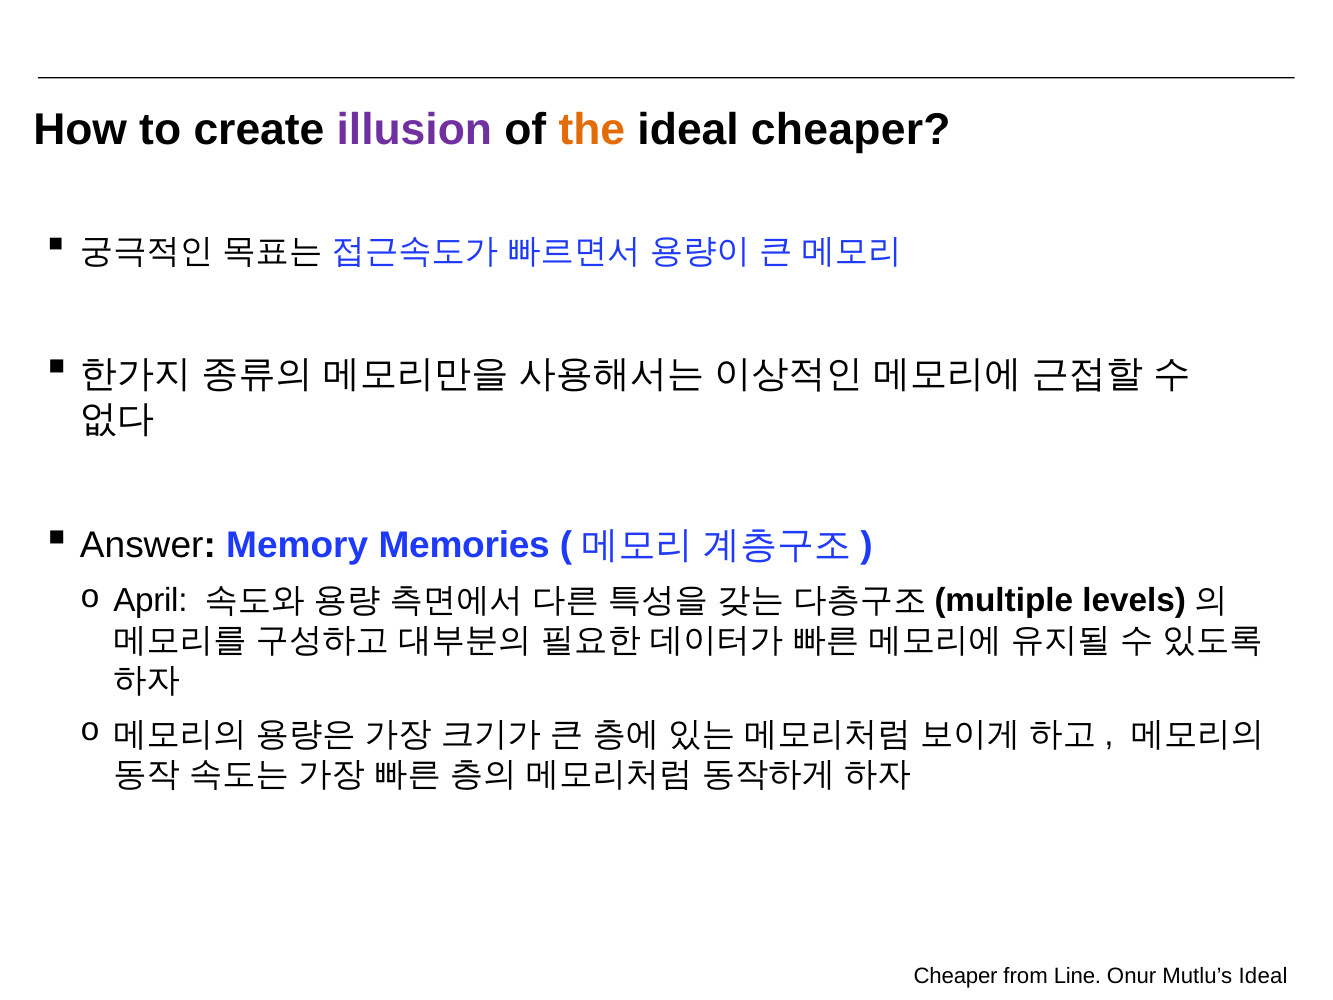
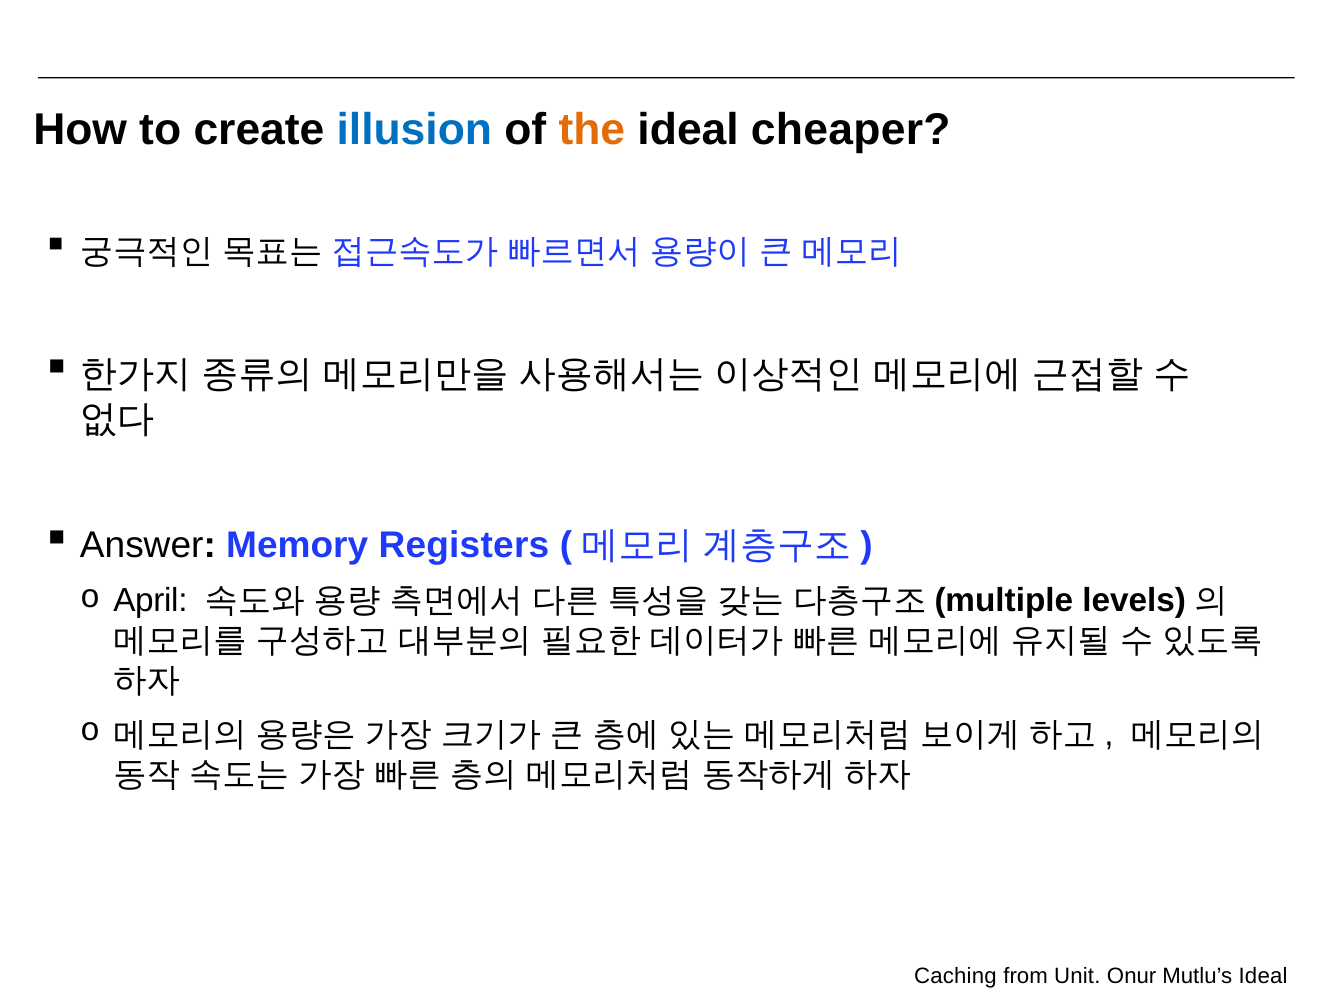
illusion colour: purple -> blue
Memories: Memories -> Registers
Cheaper at (956, 976): Cheaper -> Caching
Line: Line -> Unit
